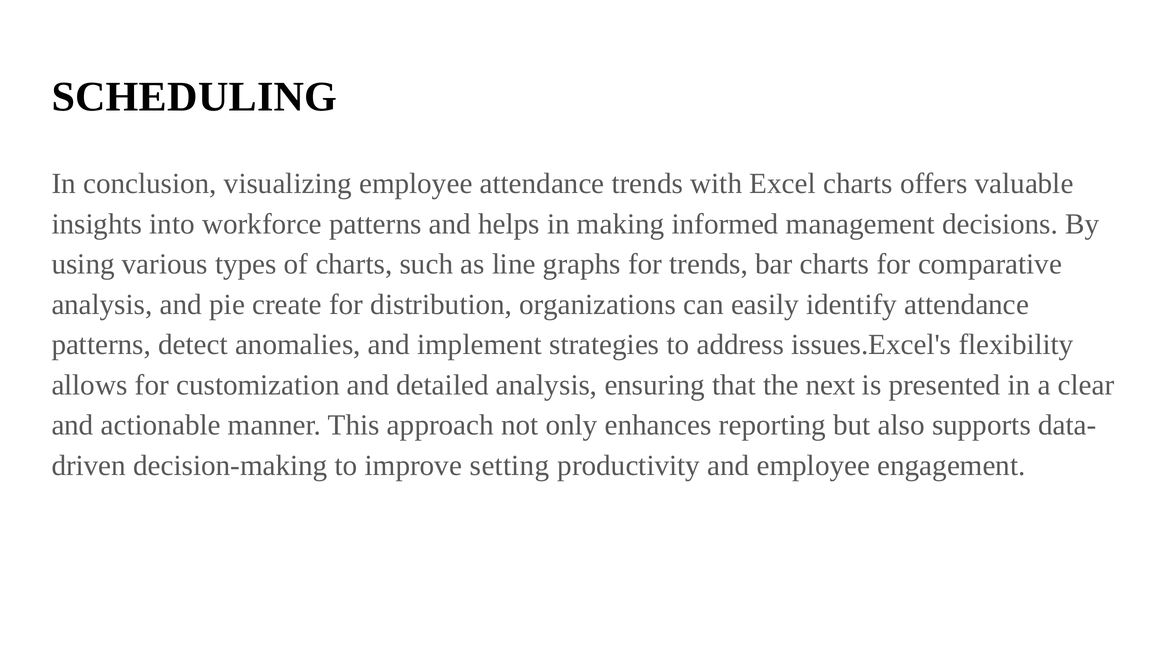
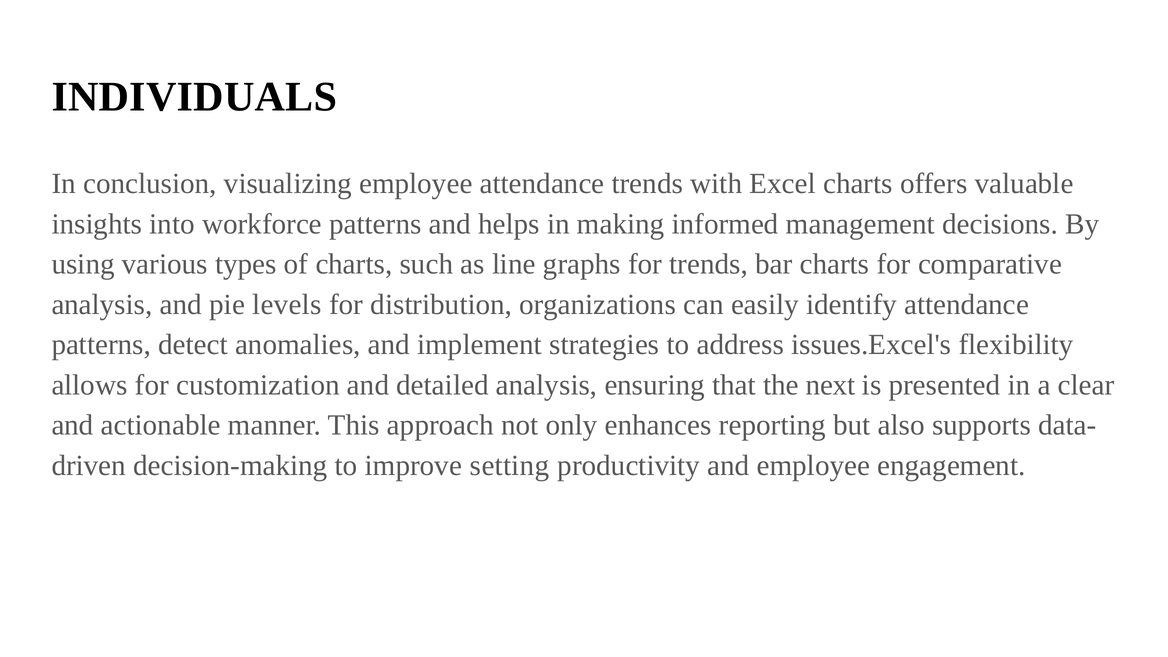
SCHEDULING: SCHEDULING -> INDIVIDUALS
create: create -> levels
